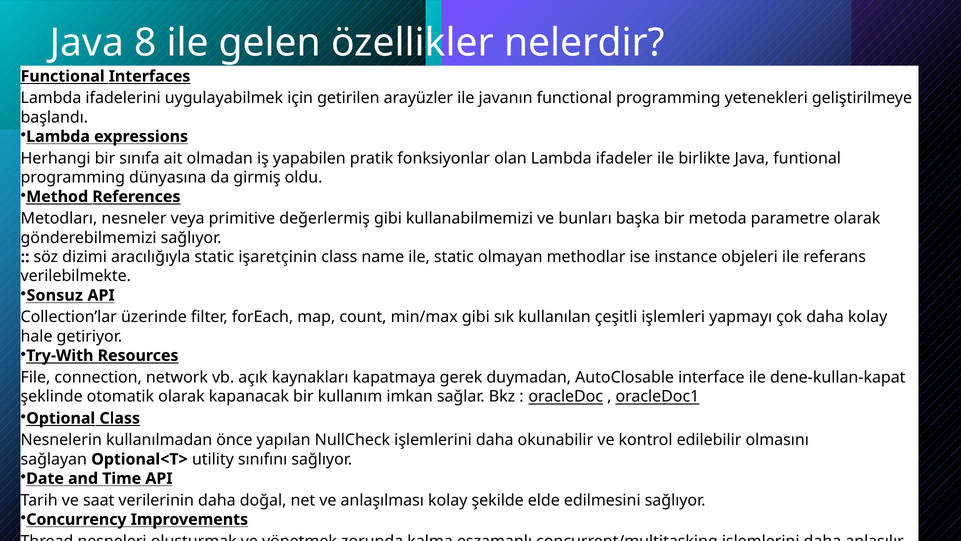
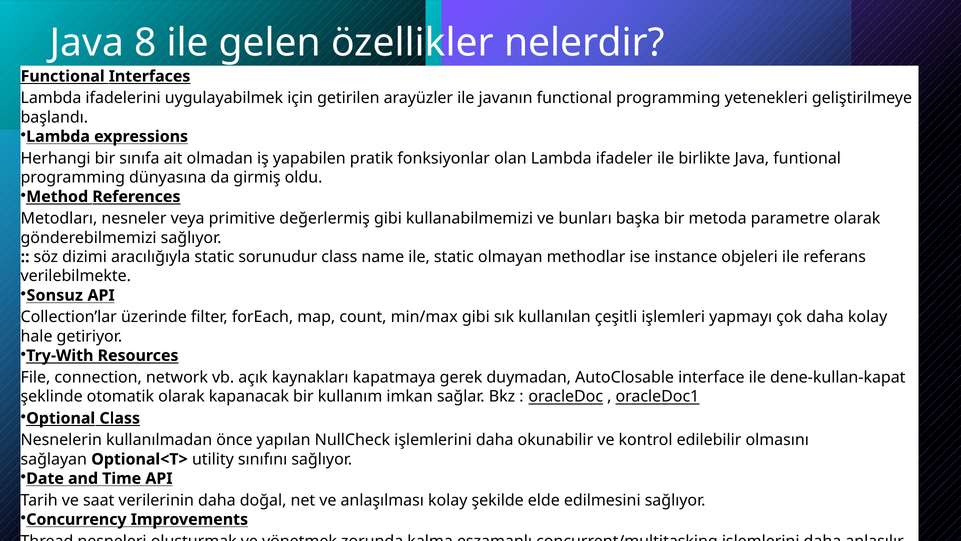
işaretçinin: işaretçinin -> sorunudur
